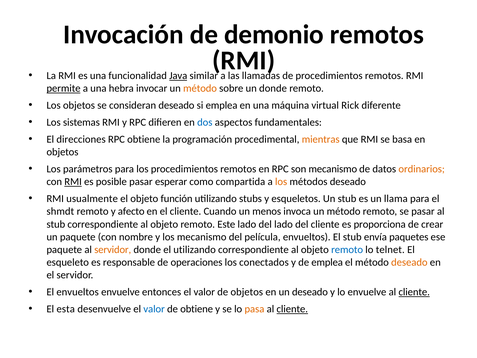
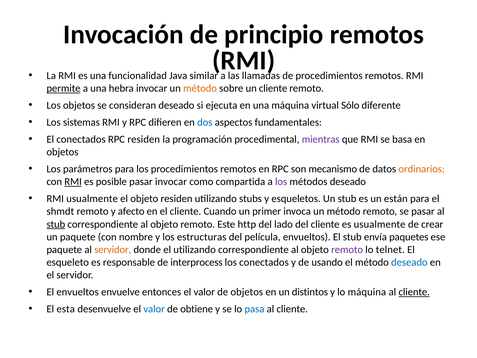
demonio: demonio -> principio
Java underline: present -> none
un donde: donde -> cliente
si emplea: emplea -> ejecuta
Rick: Rick -> Sólo
El direcciones: direcciones -> conectados
RPC obtiene: obtiene -> residen
mientras colour: orange -> purple
pasar esperar: esperar -> invocar
los at (281, 182) colour: orange -> purple
objeto función: función -> residen
llama: llama -> están
menos: menos -> primer
stub at (56, 224) underline: none -> present
Este lado: lado -> http
es proporciona: proporciona -> usualmente
los mecanismo: mecanismo -> estructuras
remoto at (347, 249) colour: blue -> purple
operaciones: operaciones -> interprocess
de emplea: emplea -> usando
deseado at (409, 262) colour: orange -> blue
un deseado: deseado -> distintos
lo envuelve: envuelve -> máquina
pasa colour: orange -> blue
cliente at (292, 309) underline: present -> none
